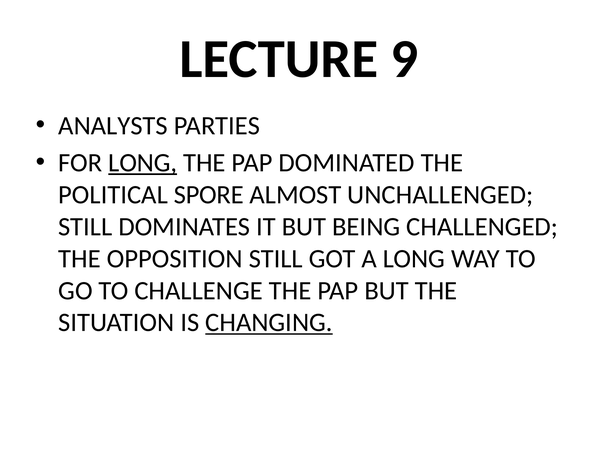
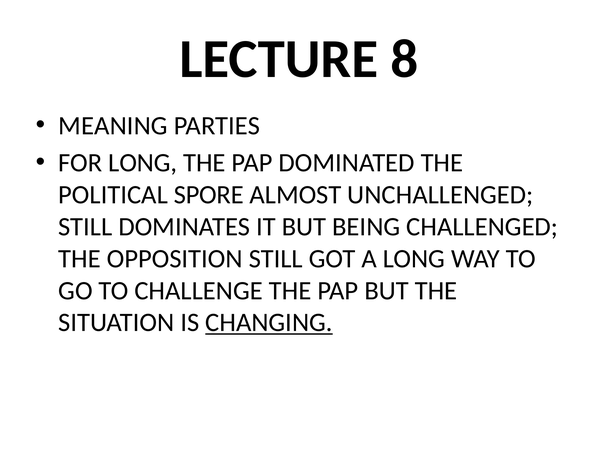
9: 9 -> 8
ANALYSTS: ANALYSTS -> MEANING
LONG at (143, 163) underline: present -> none
